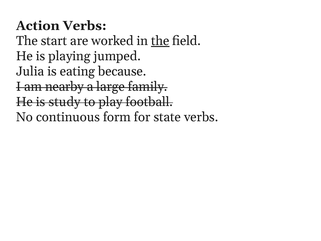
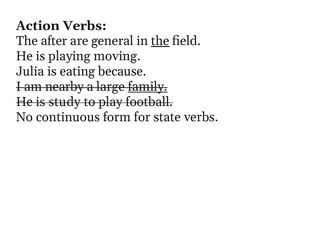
start: start -> after
worked: worked -> general
jumped: jumped -> moving
family underline: none -> present
